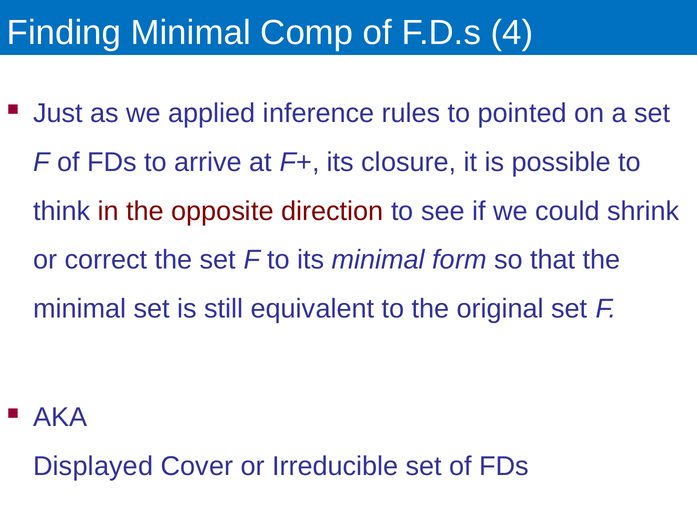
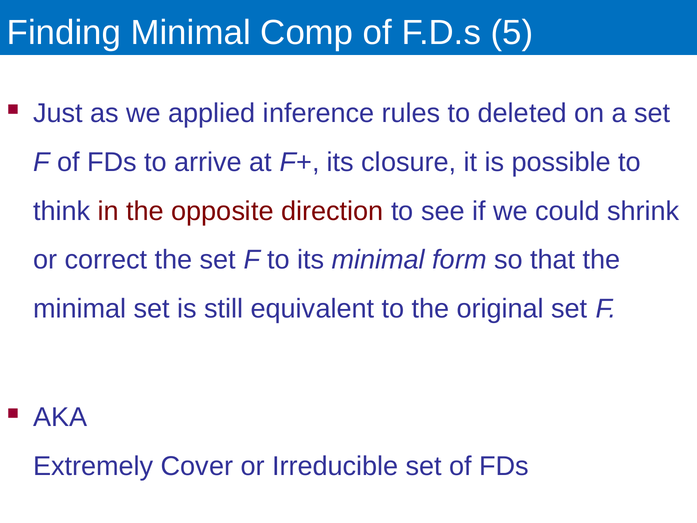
4: 4 -> 5
pointed: pointed -> deleted
Displayed: Displayed -> Extremely
